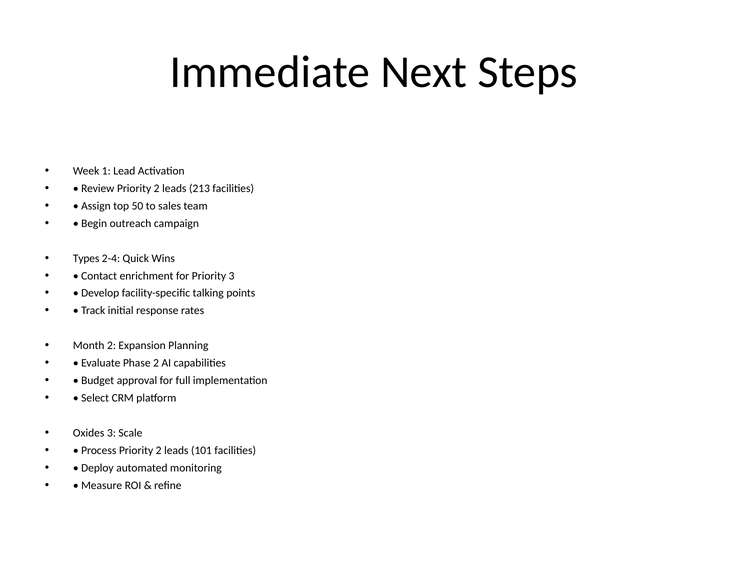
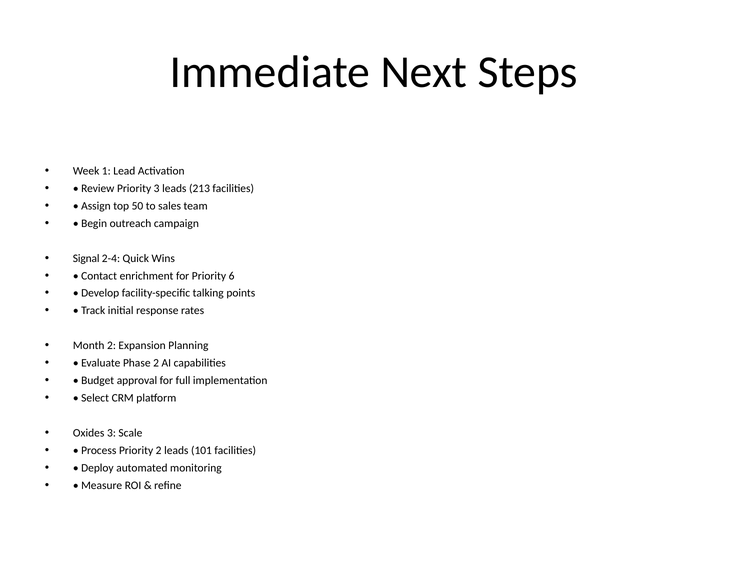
Review Priority 2: 2 -> 3
Types: Types -> Signal
Priority 3: 3 -> 6
